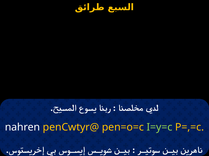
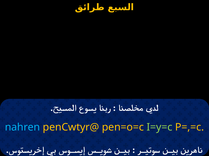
nahren colour: white -> light blue
